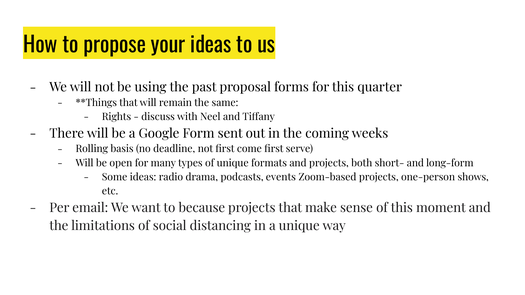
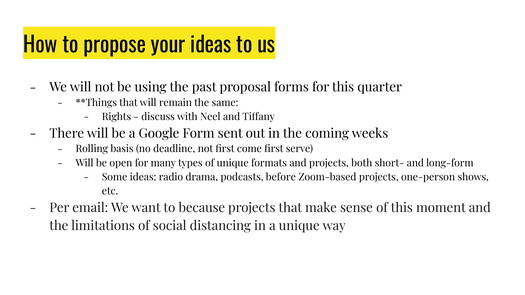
events: events -> before
